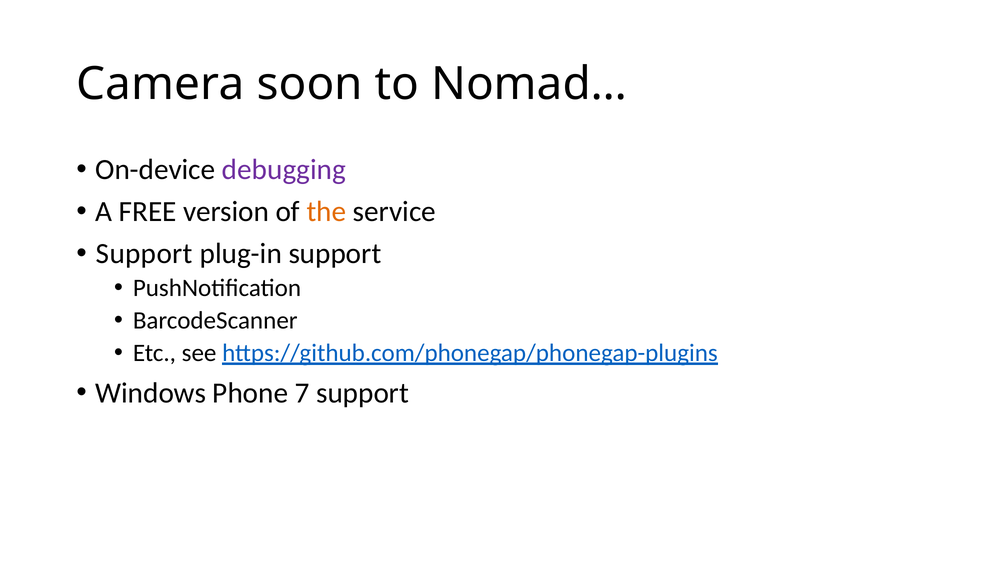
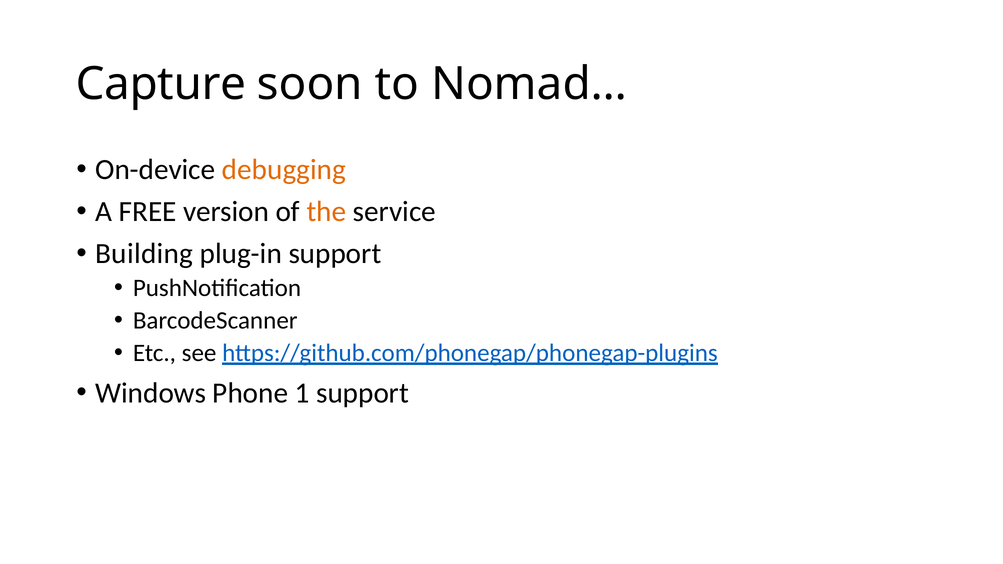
Camera: Camera -> Capture
debugging colour: purple -> orange
Support at (144, 254): Support -> Building
7: 7 -> 1
